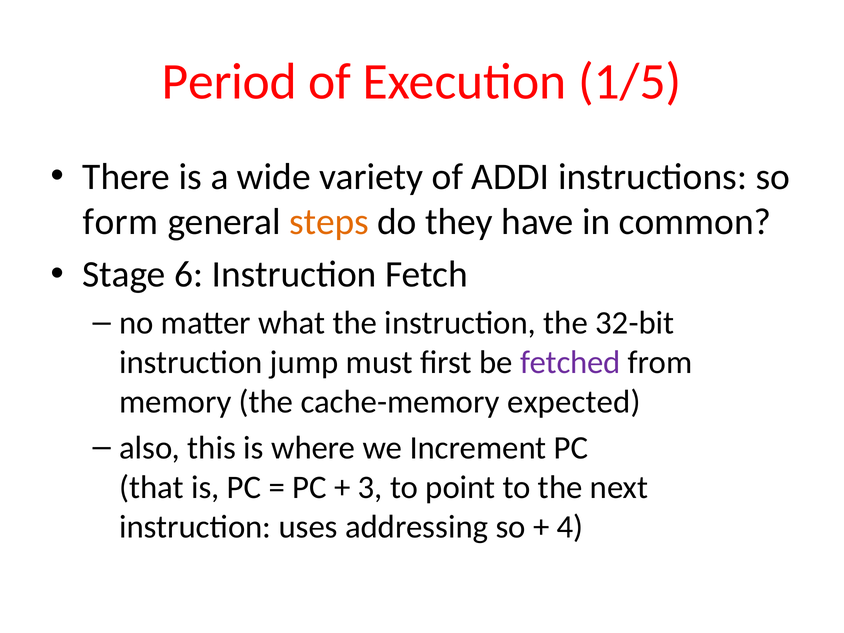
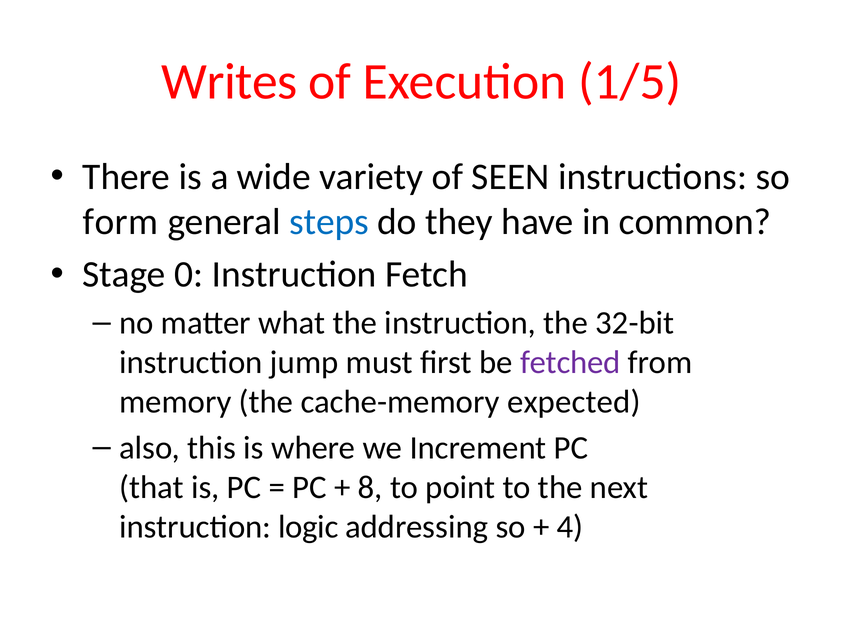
Period: Period -> Writes
ADDI: ADDI -> SEEN
steps colour: orange -> blue
6: 6 -> 0
3: 3 -> 8
uses: uses -> logic
